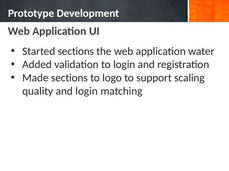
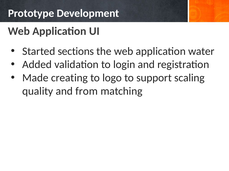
Made sections: sections -> creating
and login: login -> from
